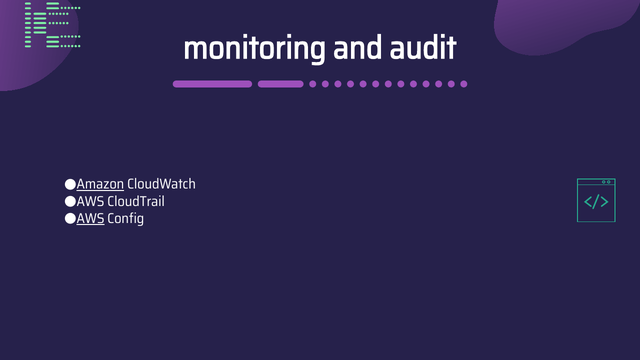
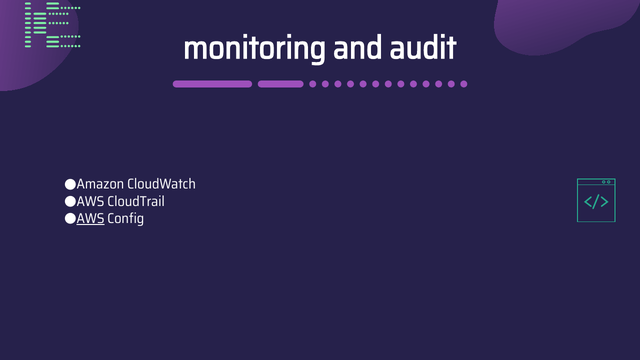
Amazon underline: present -> none
